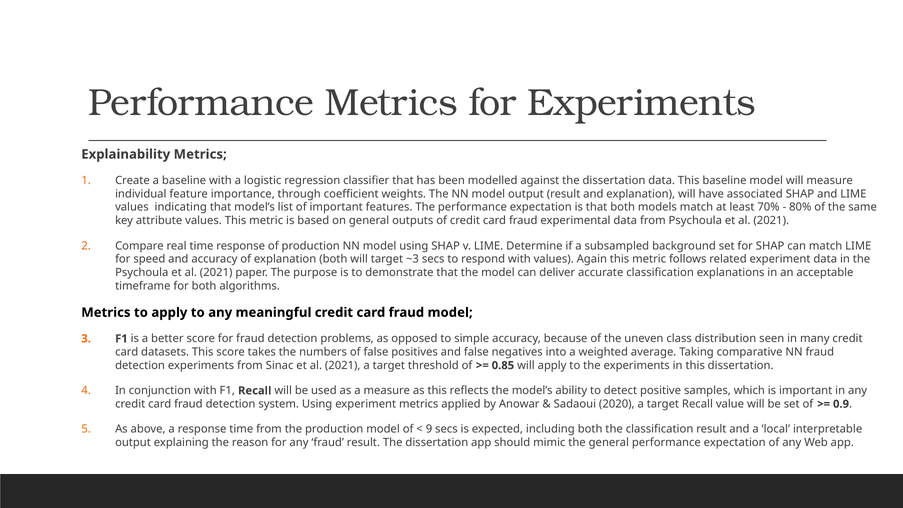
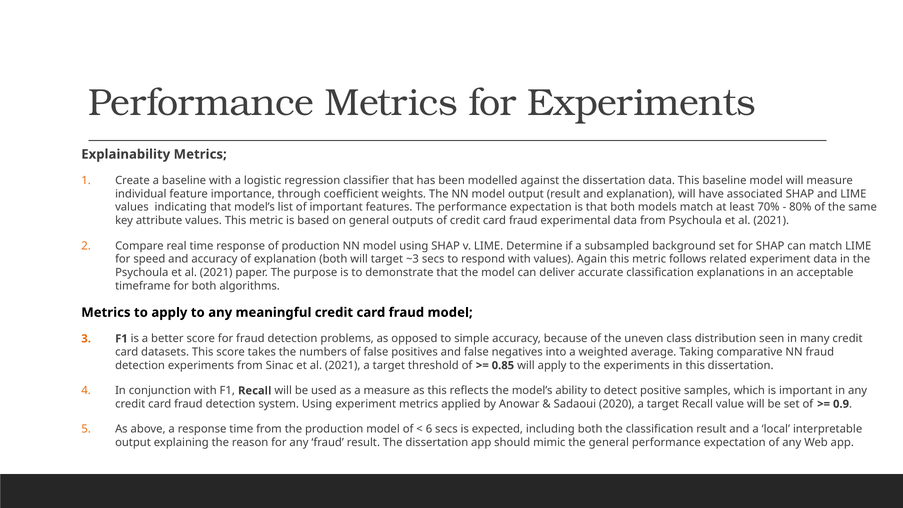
9: 9 -> 6
